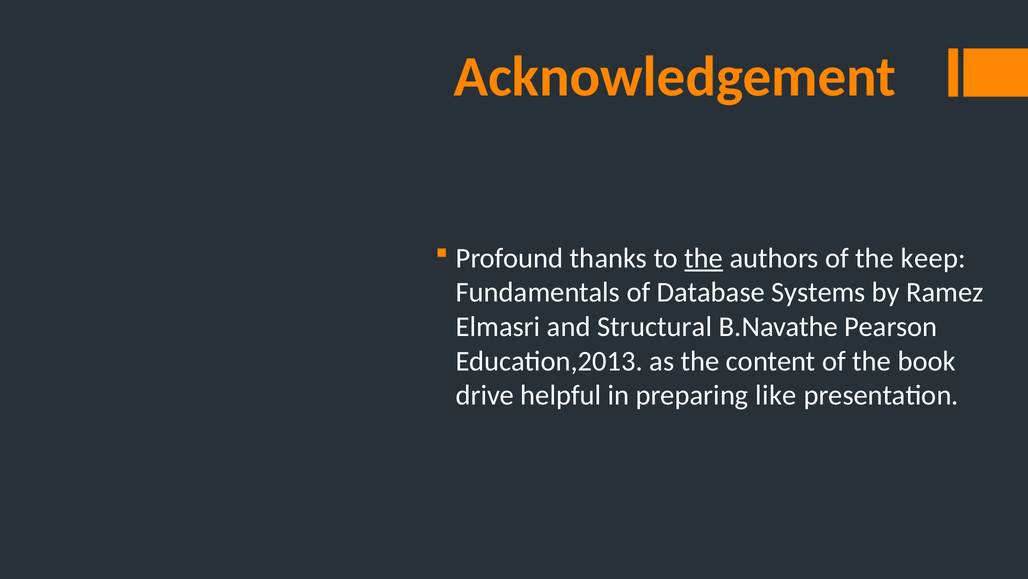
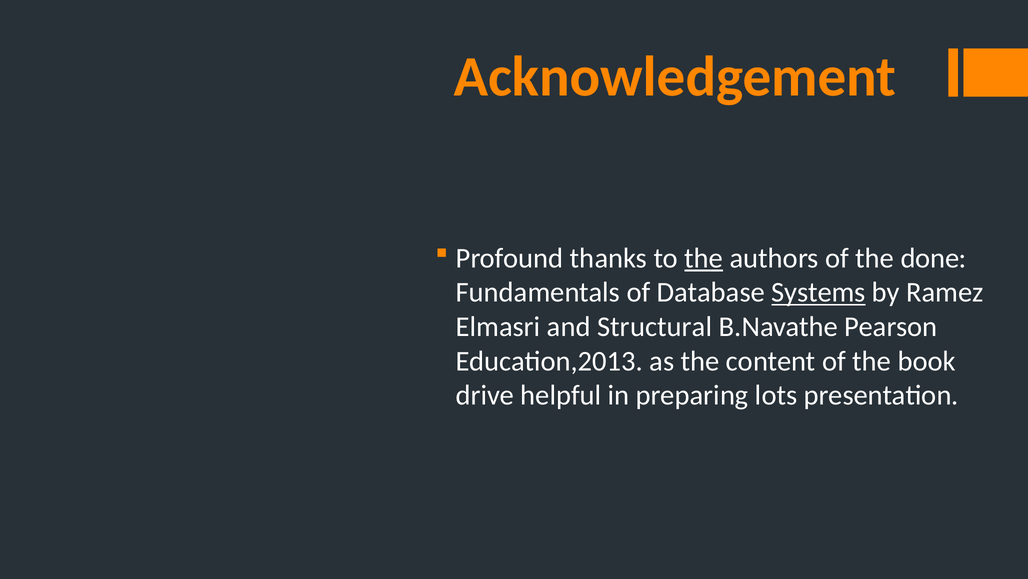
keep: keep -> done
Systems underline: none -> present
like: like -> lots
